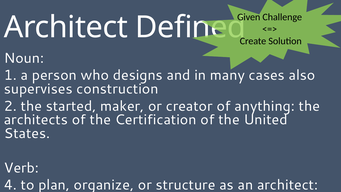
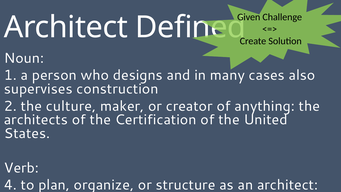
started: started -> culture
